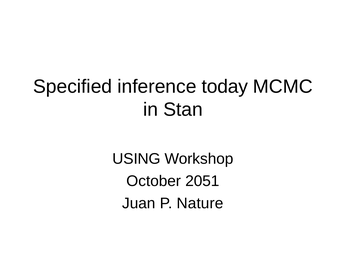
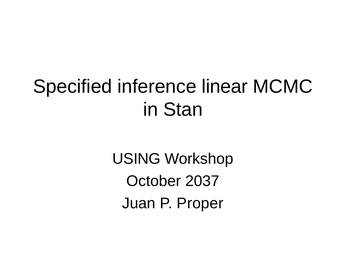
today: today -> linear
2051: 2051 -> 2037
Nature: Nature -> Proper
